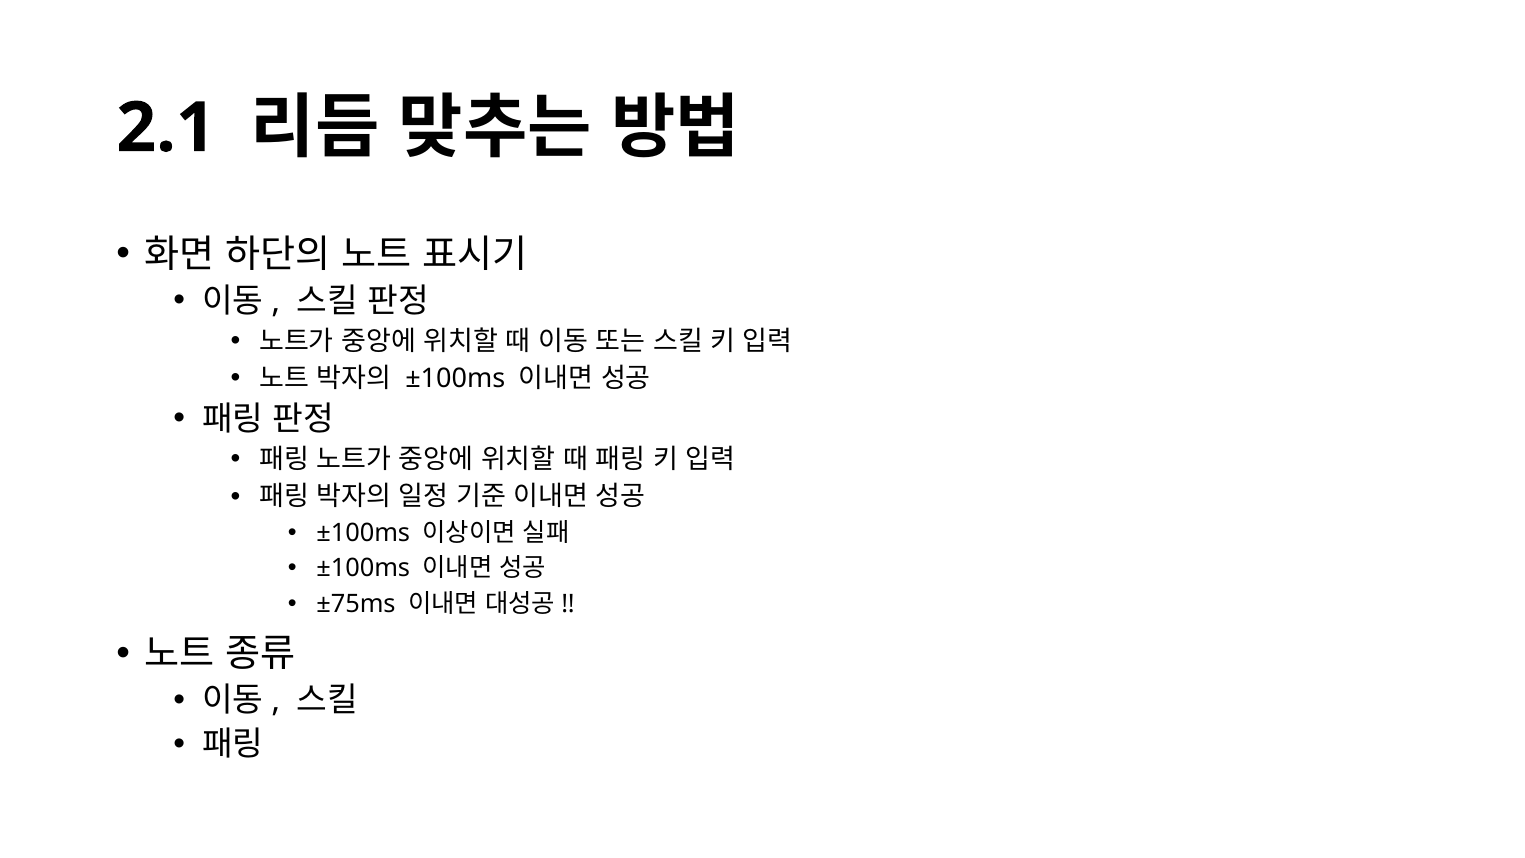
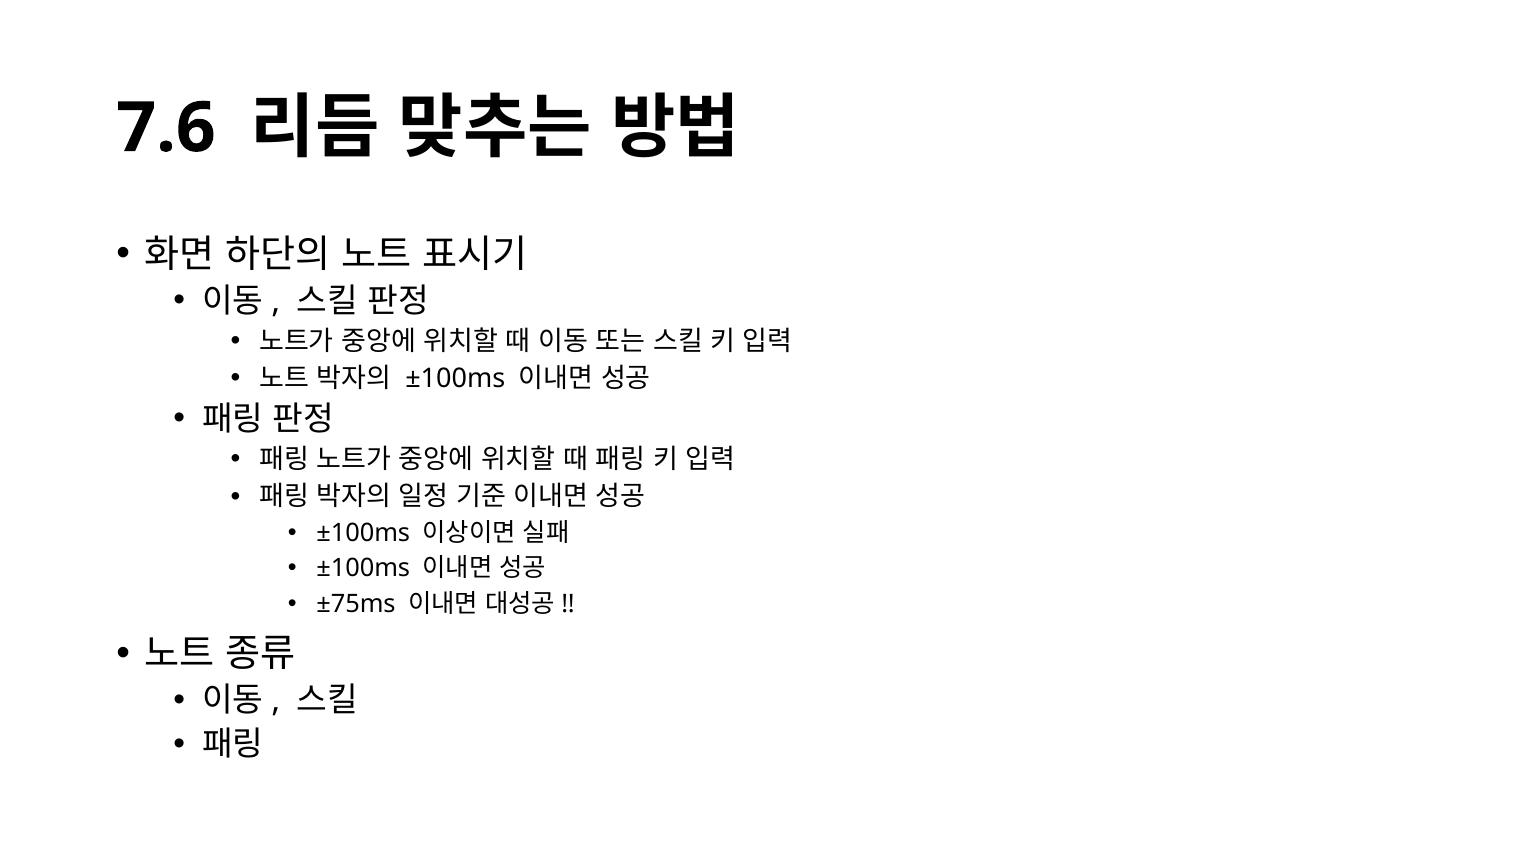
2.1: 2.1 -> 7.6
